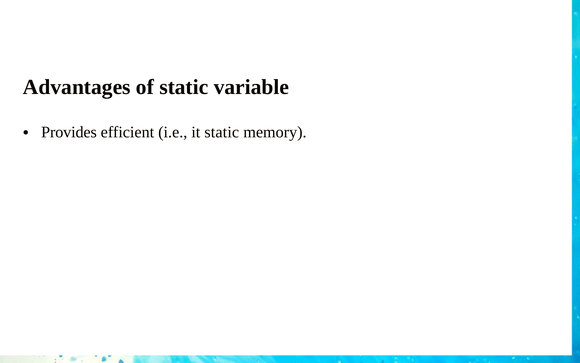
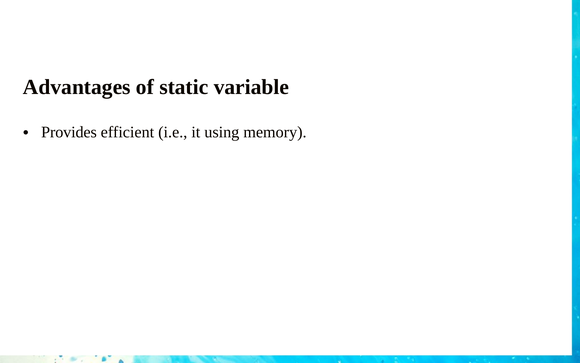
it static: static -> using
